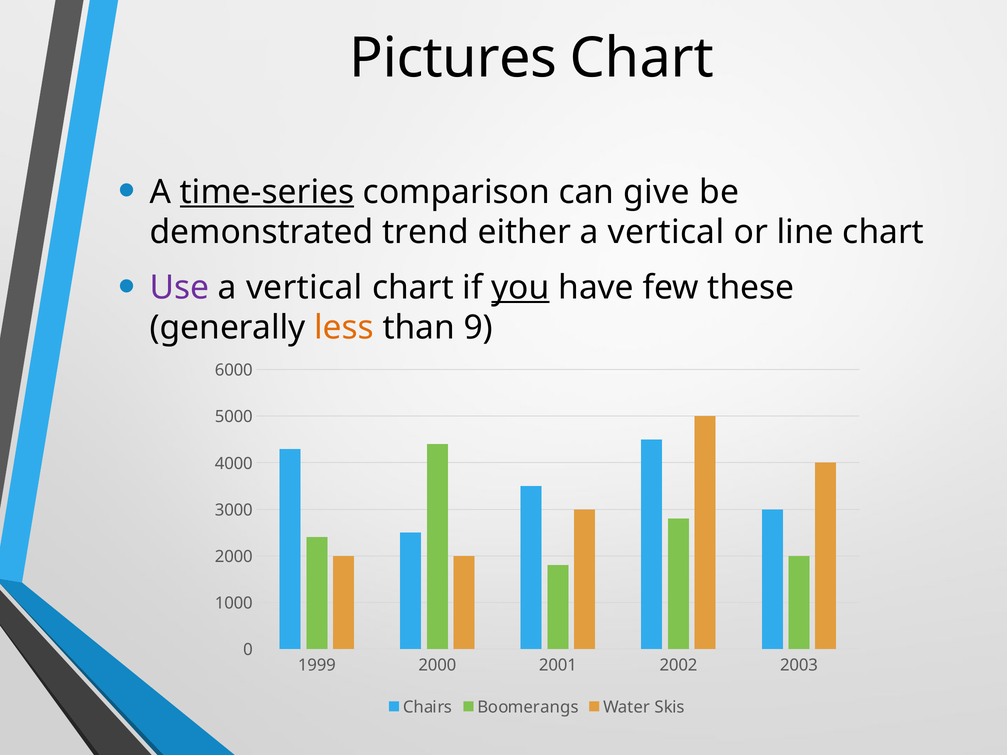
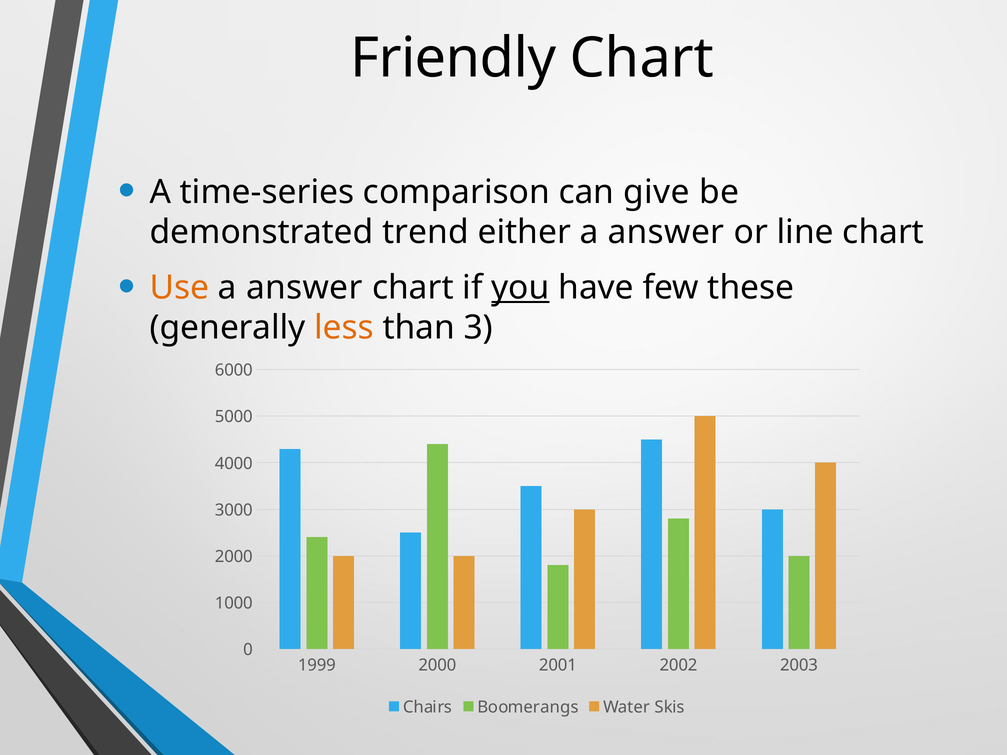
Pictures: Pictures -> Friendly
time-series underline: present -> none
either a vertical: vertical -> answer
Use colour: purple -> orange
vertical at (304, 288): vertical -> answer
9: 9 -> 3
